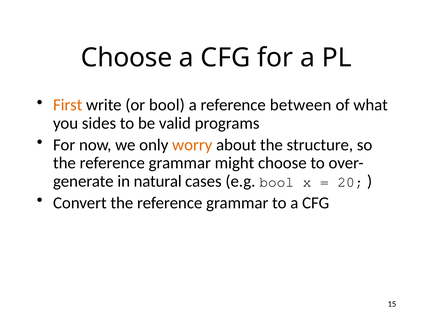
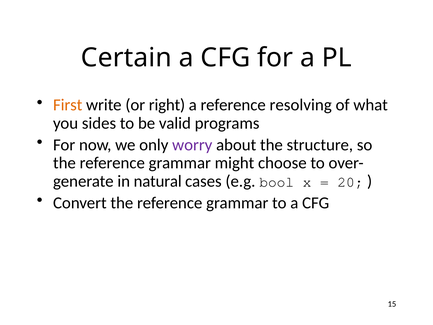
Choose at (127, 58): Choose -> Certain
or bool: bool -> right
between: between -> resolving
worry colour: orange -> purple
